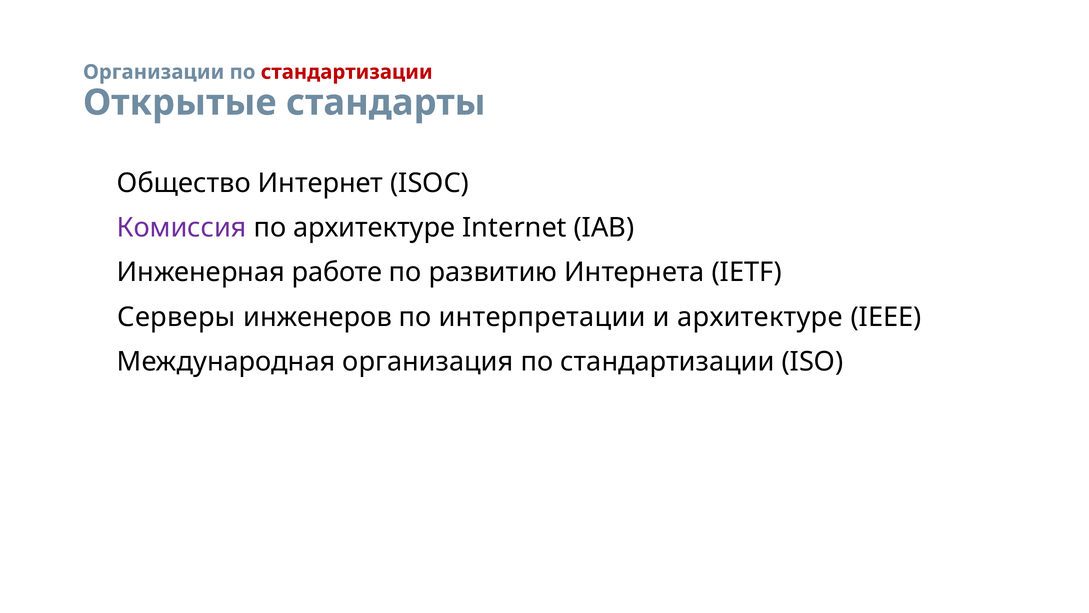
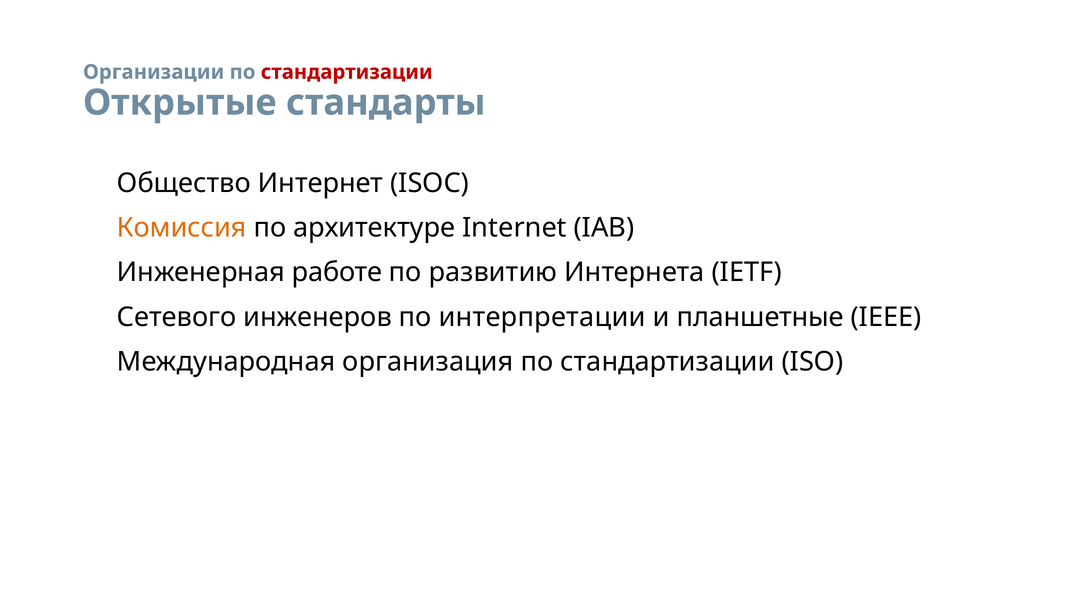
Комиссия colour: purple -> orange
Серверы: Серверы -> Сетевого
и архитектуре: архитектуре -> планшетные
